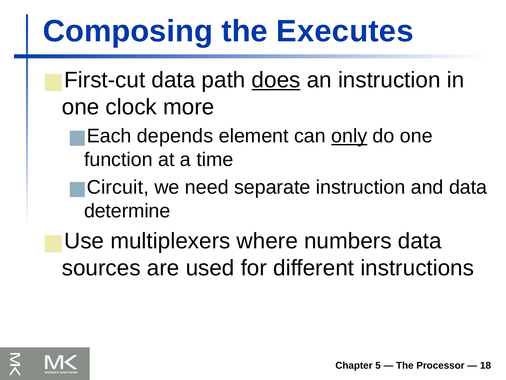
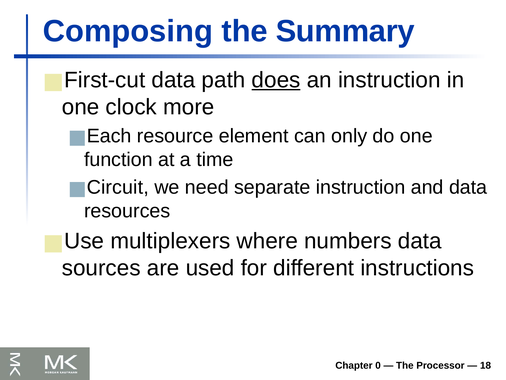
Executes: Executes -> Summary
depends: depends -> resource
only underline: present -> none
determine: determine -> resources
5: 5 -> 0
